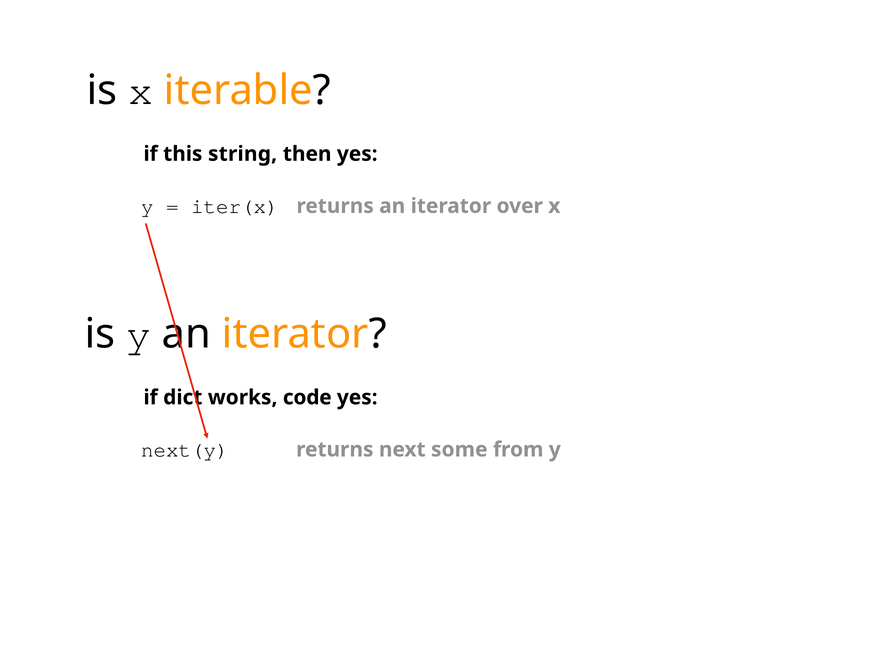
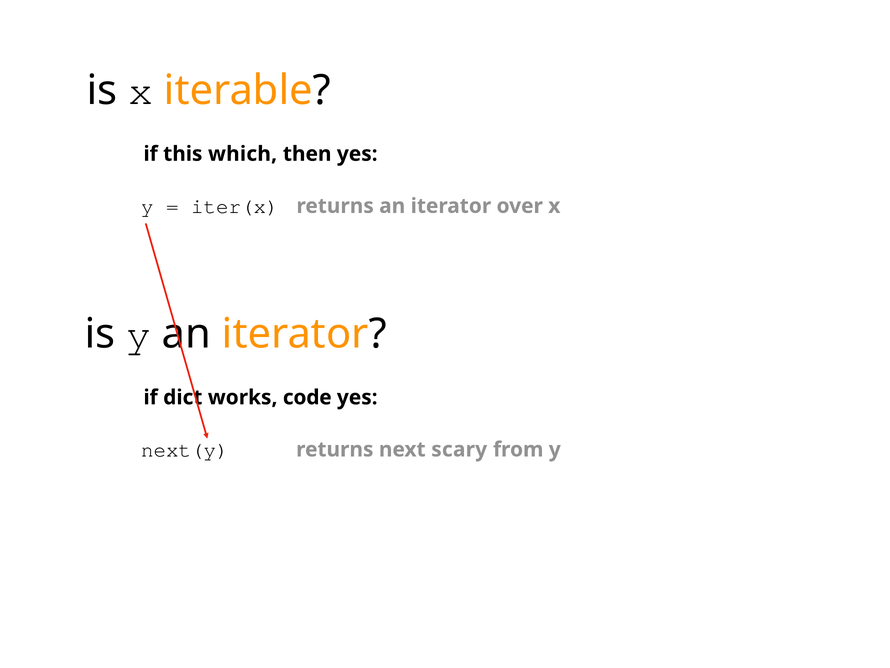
string: string -> which
some: some -> scary
